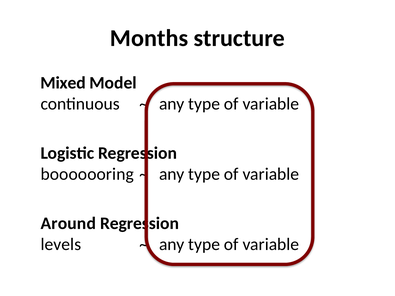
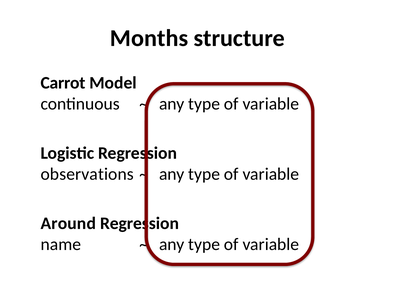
Mixed: Mixed -> Carrot
booooooring: booooooring -> observations
levels: levels -> name
